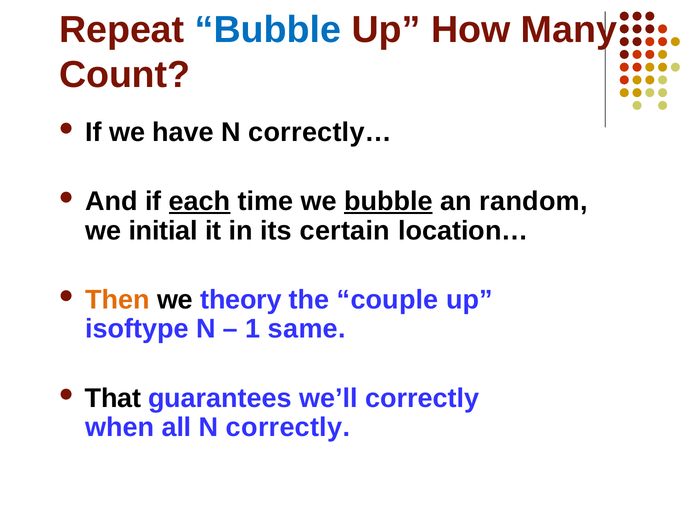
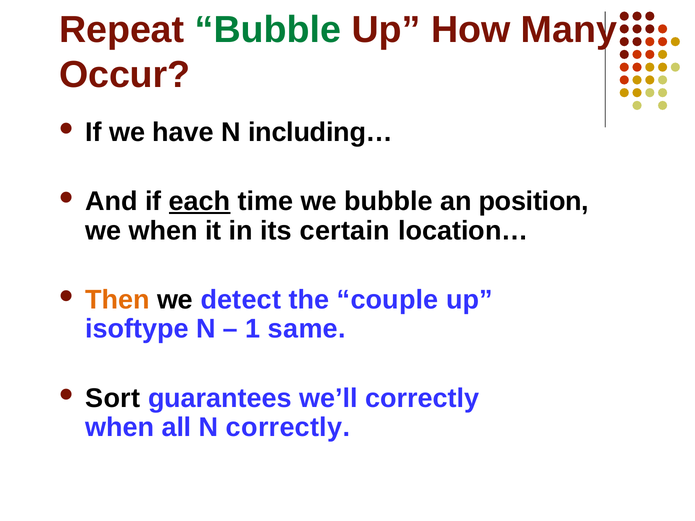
Bubble at (268, 30) colour: blue -> green
Count: Count -> Occur
correctly…: correctly… -> including…
bubble at (388, 202) underline: present -> none
random: random -> position
we initial: initial -> when
theory: theory -> detect
That: That -> Sort
